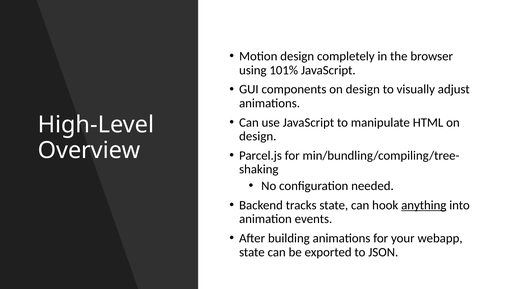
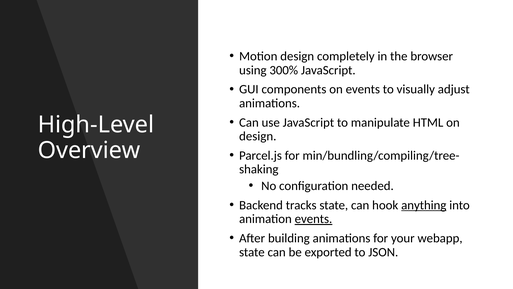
101%: 101% -> 300%
components on design: design -> events
events at (313, 219) underline: none -> present
